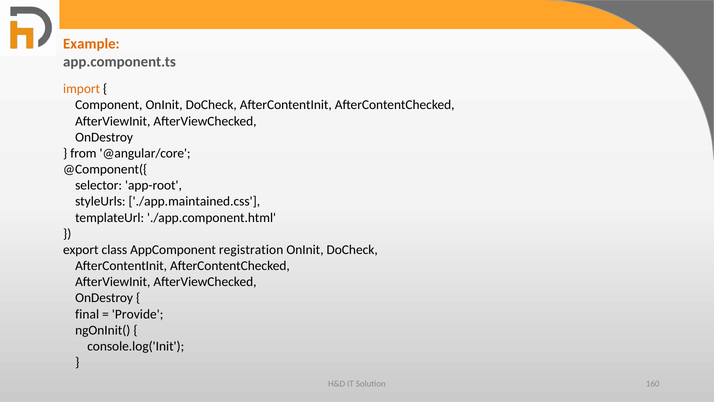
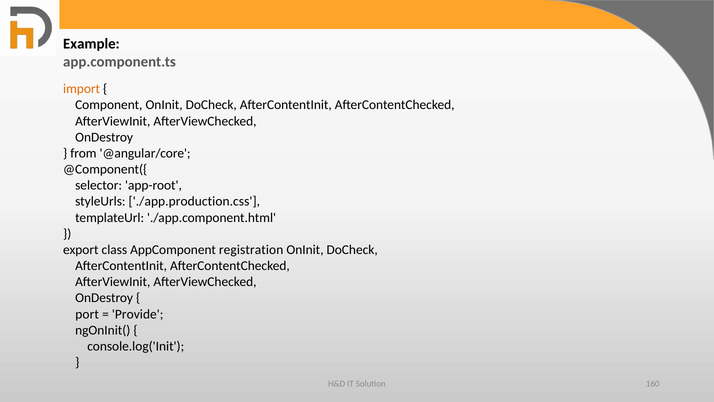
Example colour: orange -> black
./app.maintained.css: ./app.maintained.css -> ./app.production.css
final: final -> port
